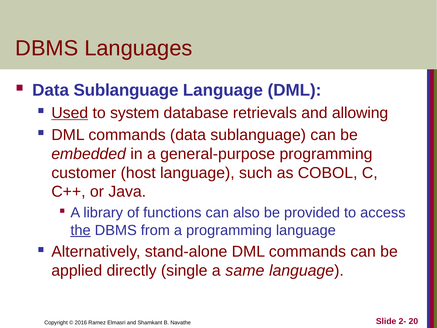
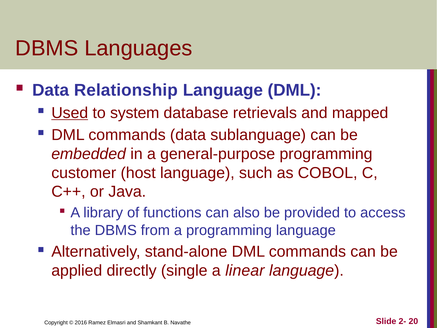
Sublanguage at (126, 90): Sublanguage -> Relationship
allowing: allowing -> mapped
the underline: present -> none
same: same -> linear
